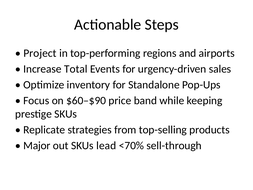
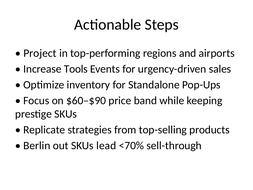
Total: Total -> Tools
Major: Major -> Berlin
